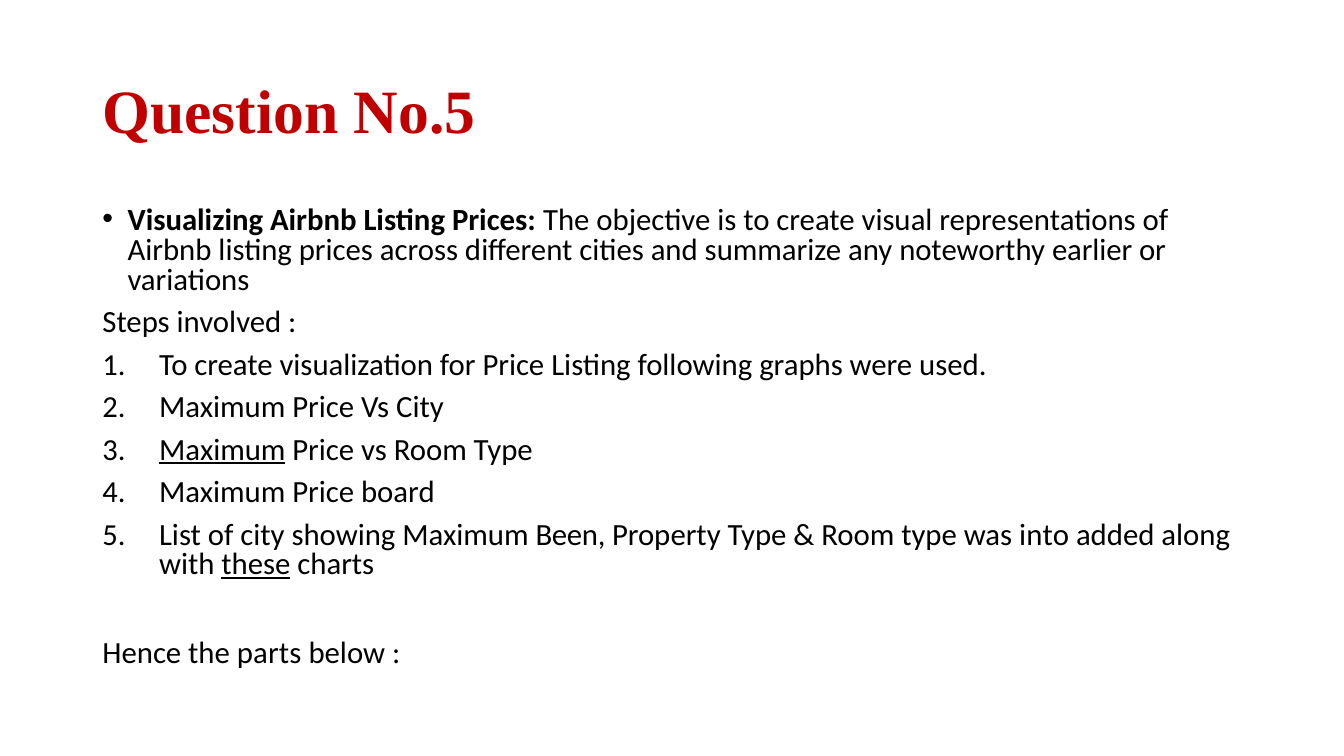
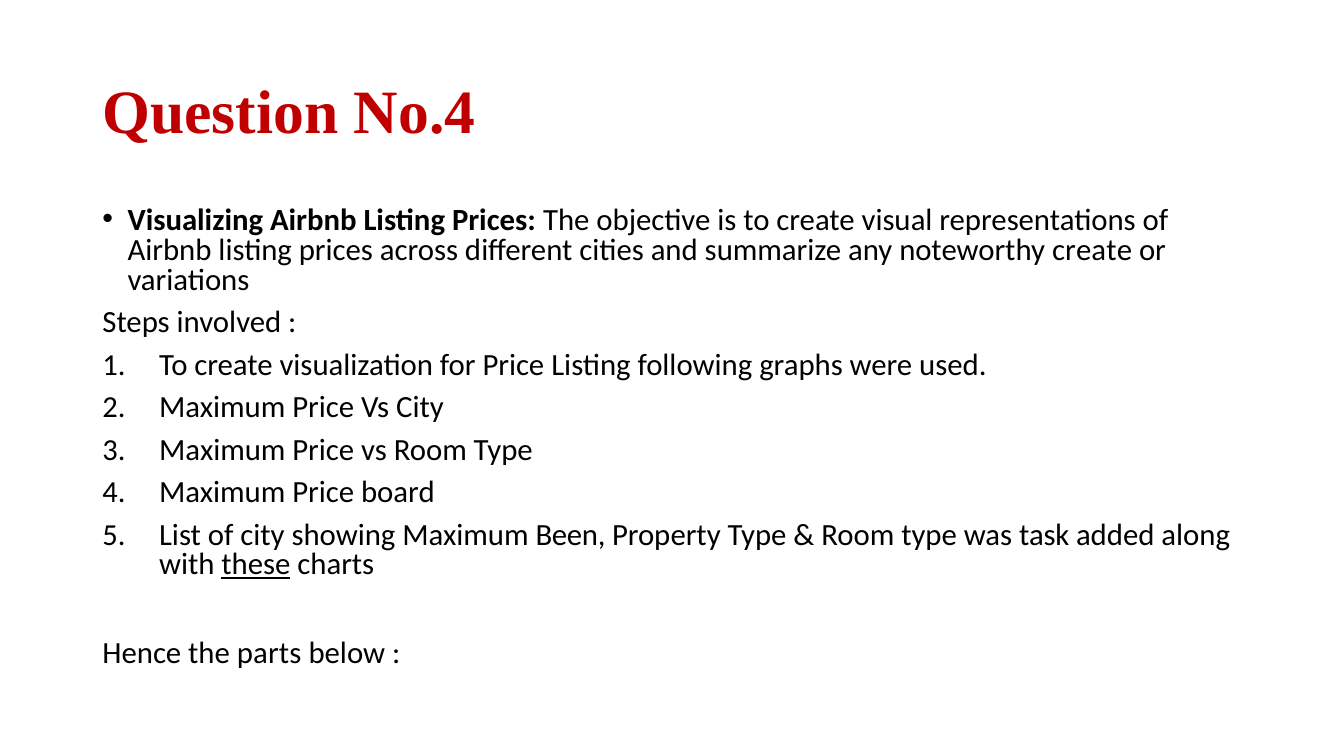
No.5: No.5 -> No.4
noteworthy earlier: earlier -> create
Maximum at (222, 450) underline: present -> none
into: into -> task
